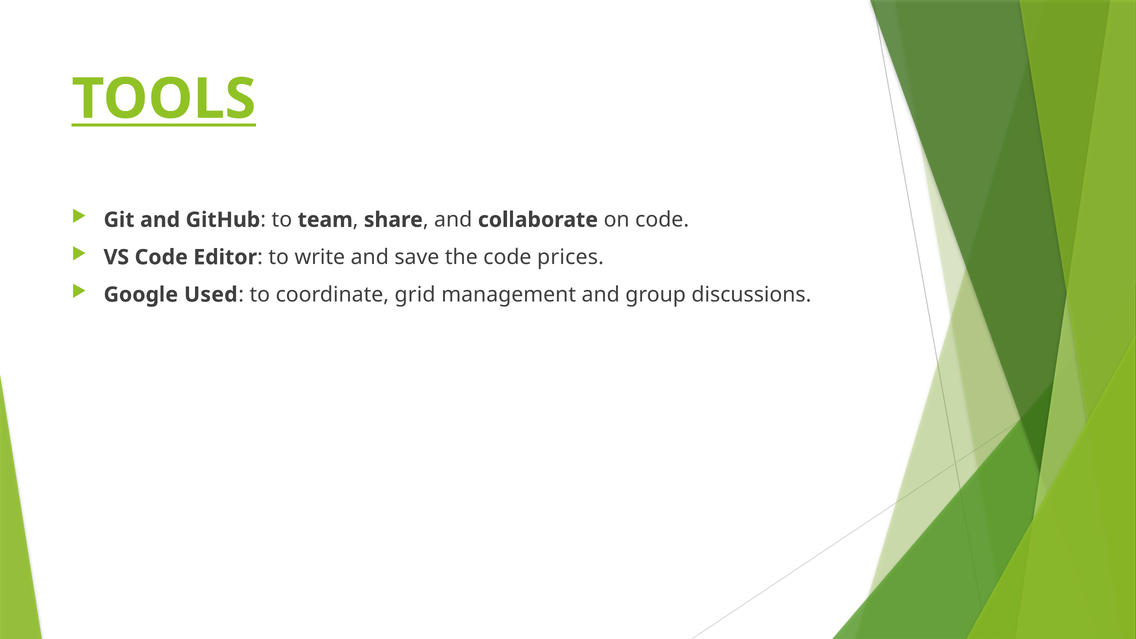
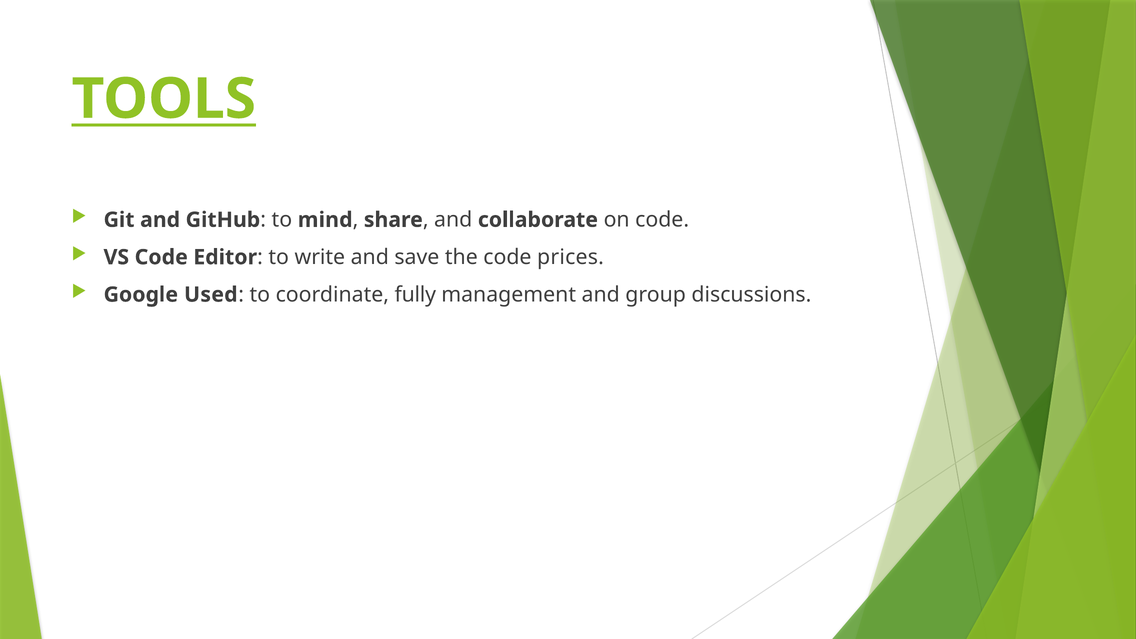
team: team -> mind
grid: grid -> fully
